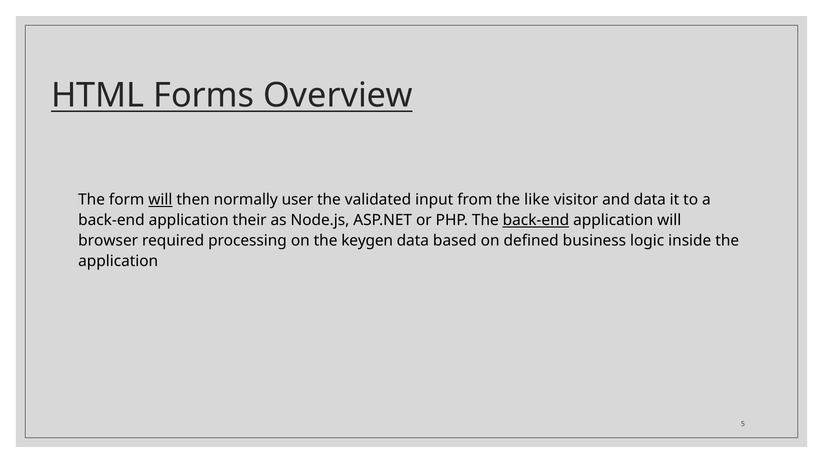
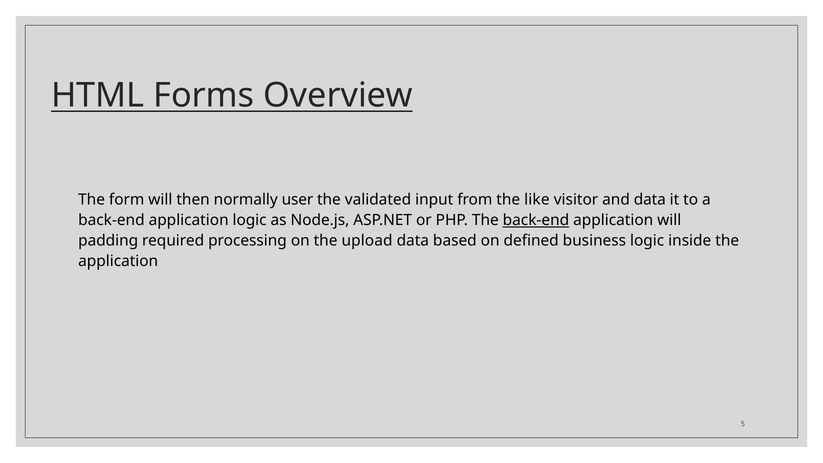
will at (160, 200) underline: present -> none
application their: their -> logic
browser: browser -> padding
keygen: keygen -> upload
